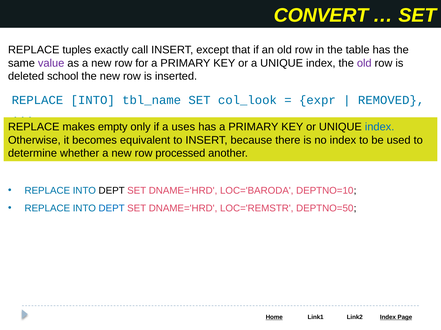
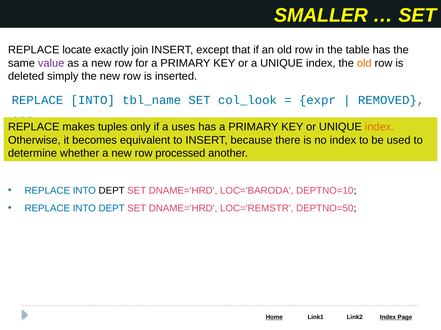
CONVERT: CONVERT -> SMALLER
tuples: tuples -> locate
call: call -> join
old at (364, 63) colour: purple -> orange
school: school -> simply
empty: empty -> tuples
index at (380, 127) colour: blue -> orange
